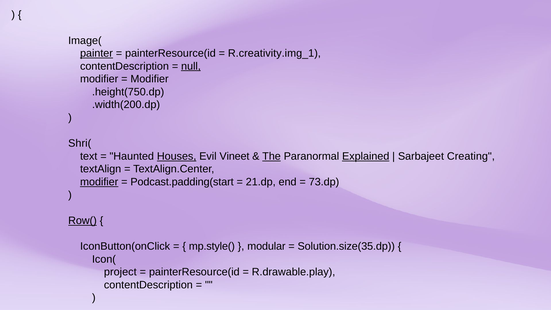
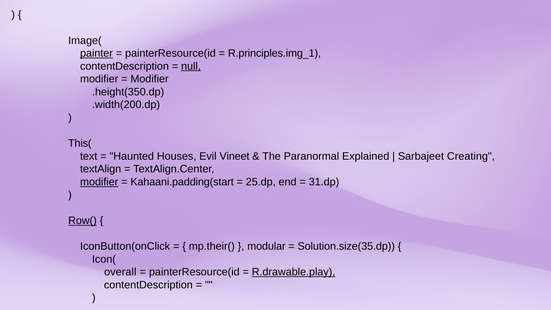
R.creativity.img_1: R.creativity.img_1 -> R.principles.img_1
.height(750.dp: .height(750.dp -> .height(350.dp
Shri(: Shri( -> This(
Houses underline: present -> none
The underline: present -> none
Explained underline: present -> none
Podcast.padding(start: Podcast.padding(start -> Kahaani.padding(start
21.dp: 21.dp -> 25.dp
73.dp: 73.dp -> 31.dp
mp.style(: mp.style( -> mp.their(
project: project -> overall
R.drawable.play underline: none -> present
